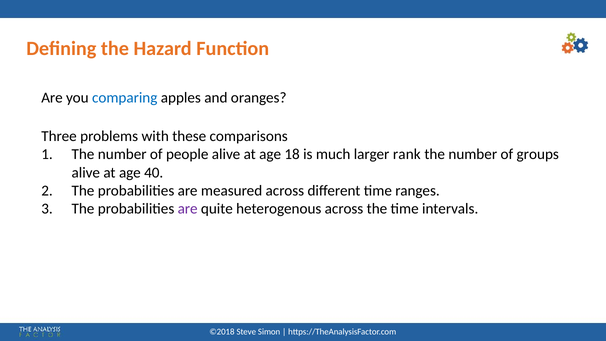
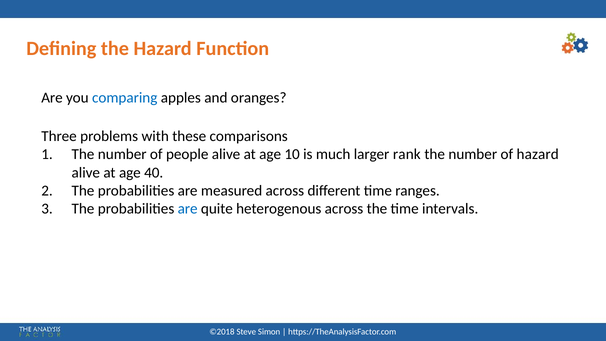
18: 18 -> 10
of groups: groups -> hazard
are at (188, 209) colour: purple -> blue
